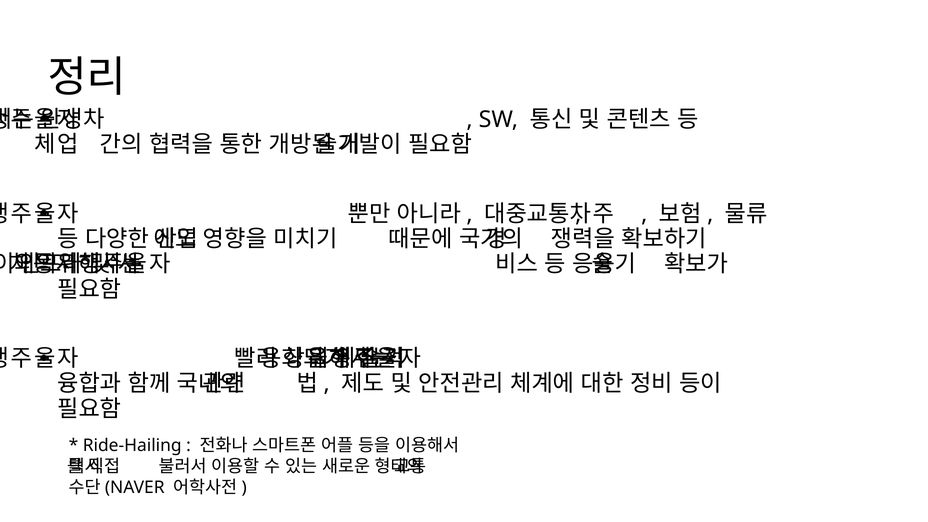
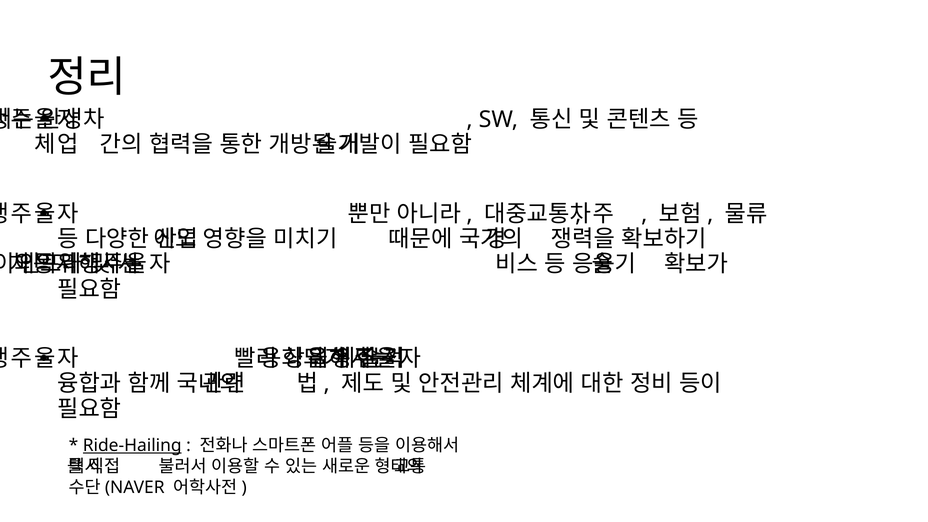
Ride-Hailing underline: none -> present
